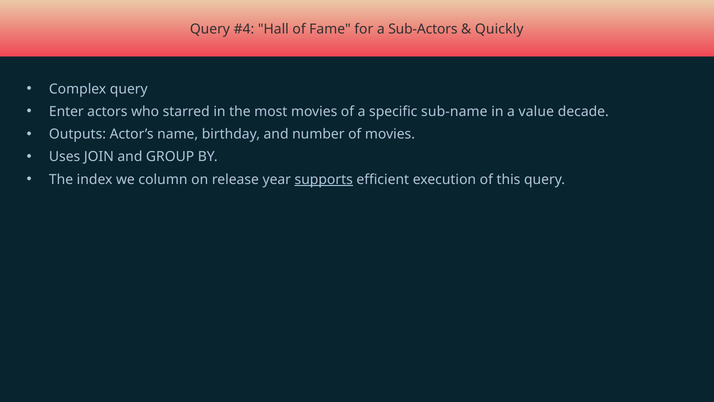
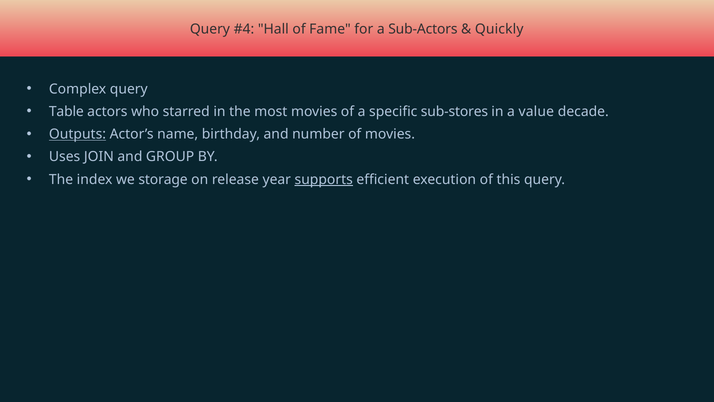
Enter: Enter -> Table
sub-name: sub-name -> sub-stores
Outputs underline: none -> present
column: column -> storage
